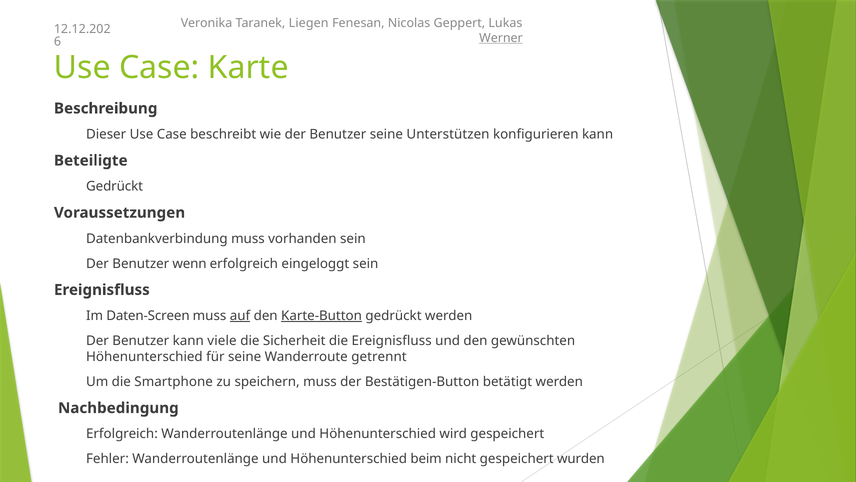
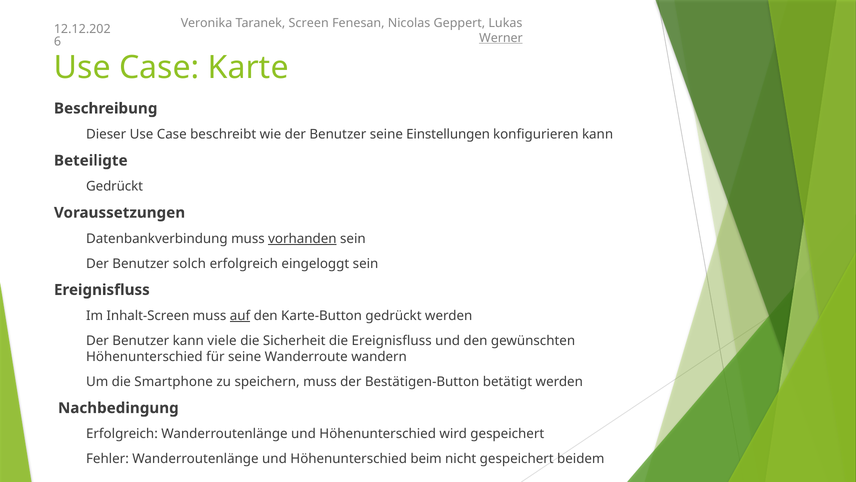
Liegen: Liegen -> Screen
Unterstützen: Unterstützen -> Einstellungen
vorhanden underline: none -> present
wenn: wenn -> solch
Daten-Screen: Daten-Screen -> Inhalt-Screen
Karte-Button underline: present -> none
getrennt: getrennt -> wandern
wurden: wurden -> beidem
